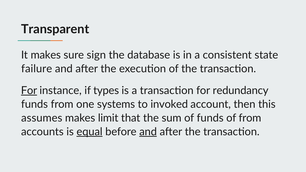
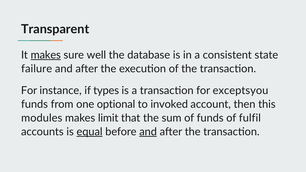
makes at (46, 55) underline: none -> present
sign: sign -> well
For at (29, 91) underline: present -> none
redundancy: redundancy -> exceptsyou
systems: systems -> optional
assumes: assumes -> modules
of from: from -> fulfil
